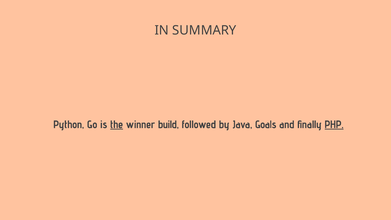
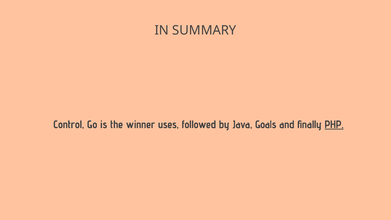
Python: Python -> Control
the underline: present -> none
build: build -> uses
